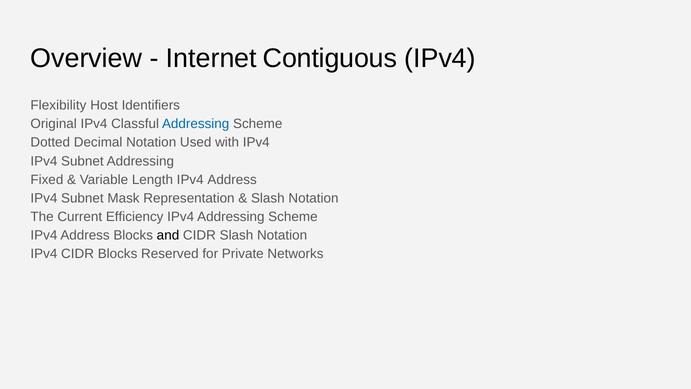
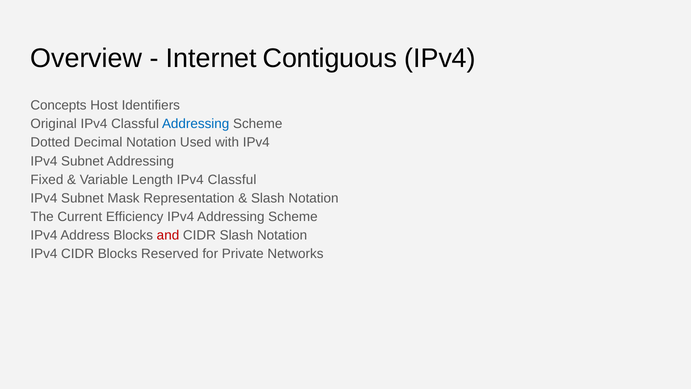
Flexibility: Flexibility -> Concepts
Length IPv4 Address: Address -> Classful
and colour: black -> red
